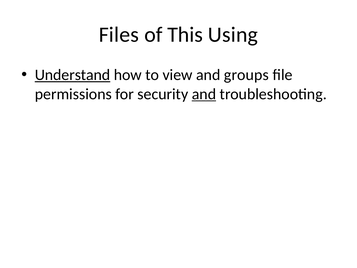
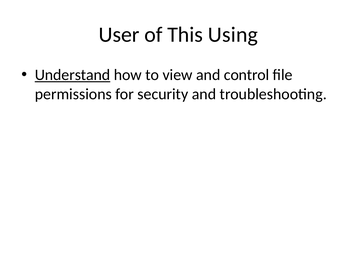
Files: Files -> User
groups: groups -> control
and at (204, 94) underline: present -> none
